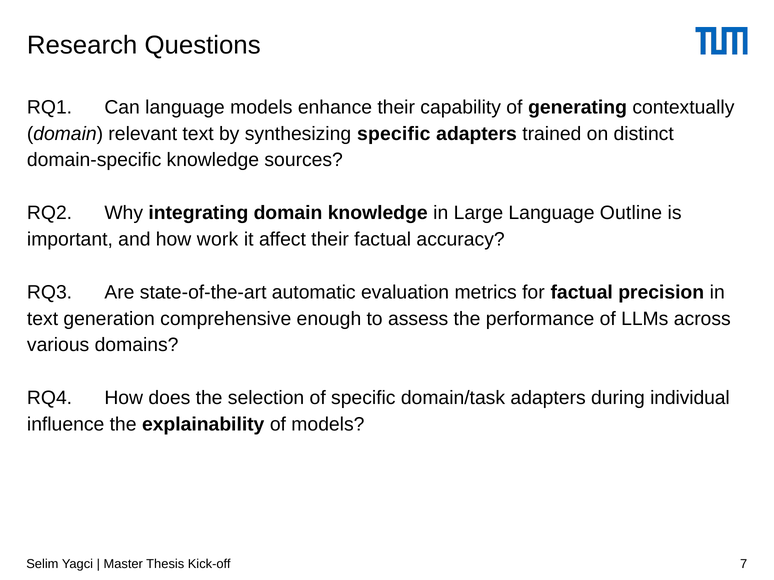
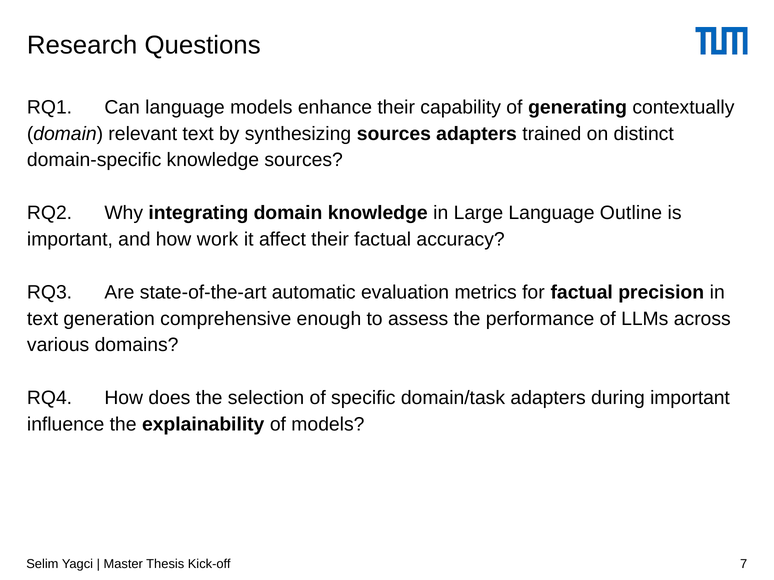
synthesizing specific: specific -> sources
during individual: individual -> important
